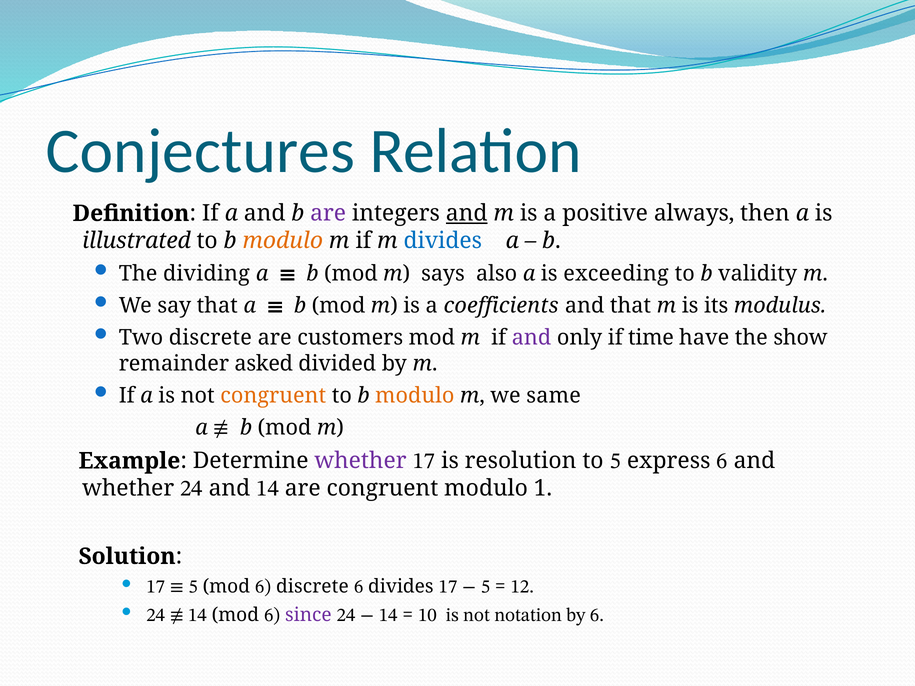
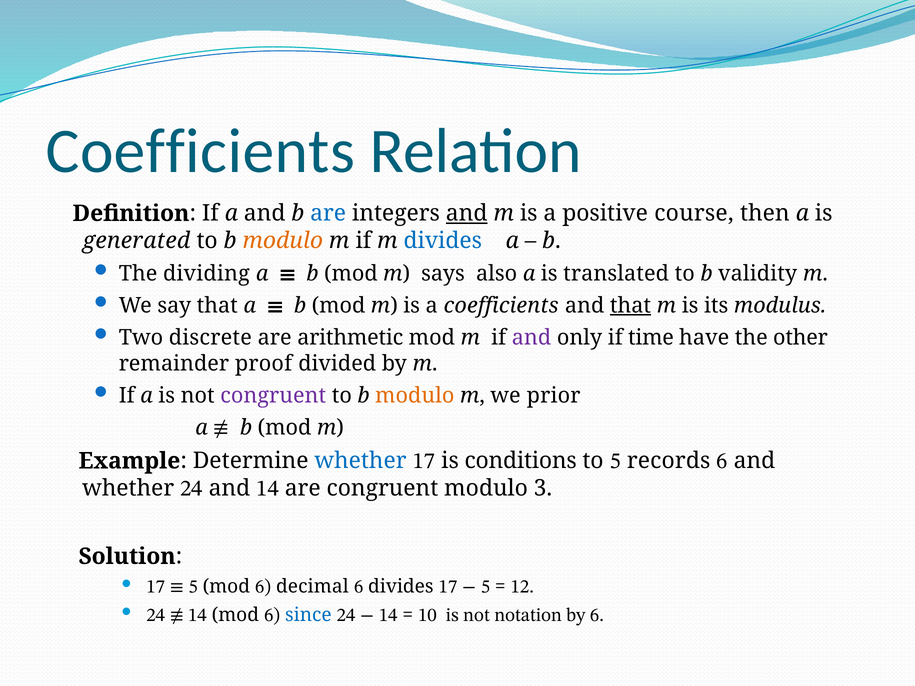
Conjectures at (200, 151): Conjectures -> Coefficients
are at (328, 213) colour: purple -> blue
always: always -> course
illustrated: illustrated -> generated
exceeding: exceeding -> translated
that at (631, 306) underline: none -> present
customers: customers -> arithmetic
show: show -> other
asked: asked -> proof
congruent at (273, 396) colour: orange -> purple
same: same -> prior
whether at (361, 461) colour: purple -> blue
resolution: resolution -> conditions
express: express -> records
1: 1 -> 3
discrete at (312, 587): discrete -> decimal
since colour: purple -> blue
